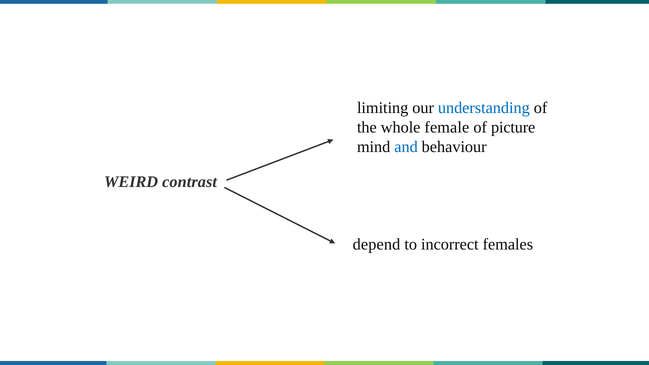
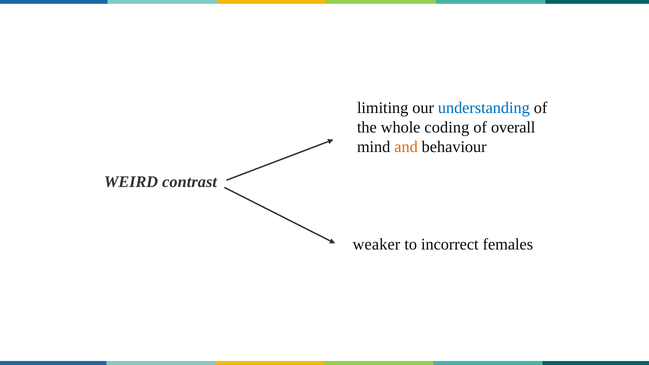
female: female -> coding
picture: picture -> overall
and colour: blue -> orange
depend: depend -> weaker
